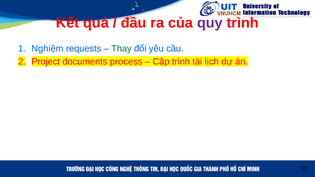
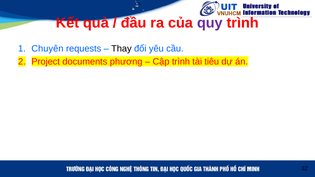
Nghiệm: Nghiệm -> Chuyên
Thay colour: green -> black
process: process -> phương
lịch: lịch -> tiêu
